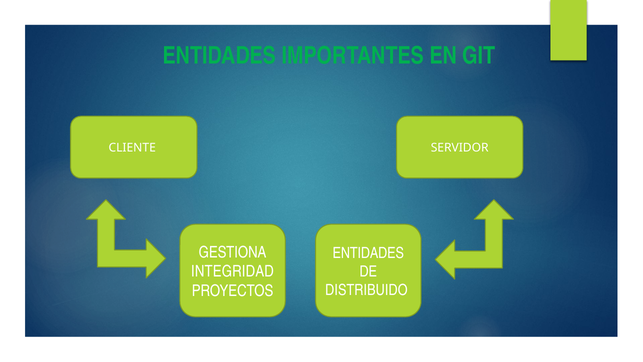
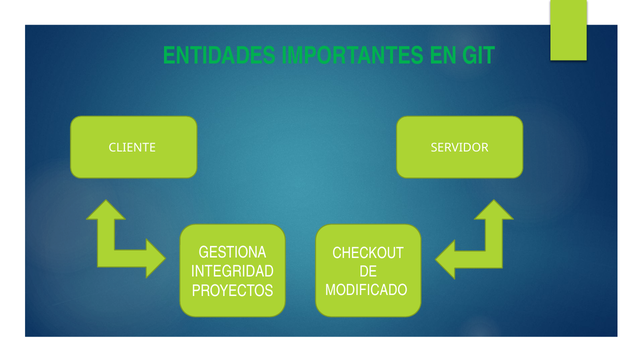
ENTIDADES at (368, 253): ENTIDADES -> CHECKOUT
DISTRIBUIDO: DISTRIBUIDO -> MODIFICADO
